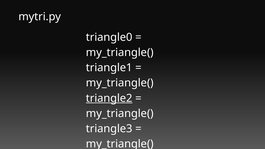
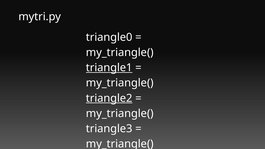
triangle1 underline: none -> present
